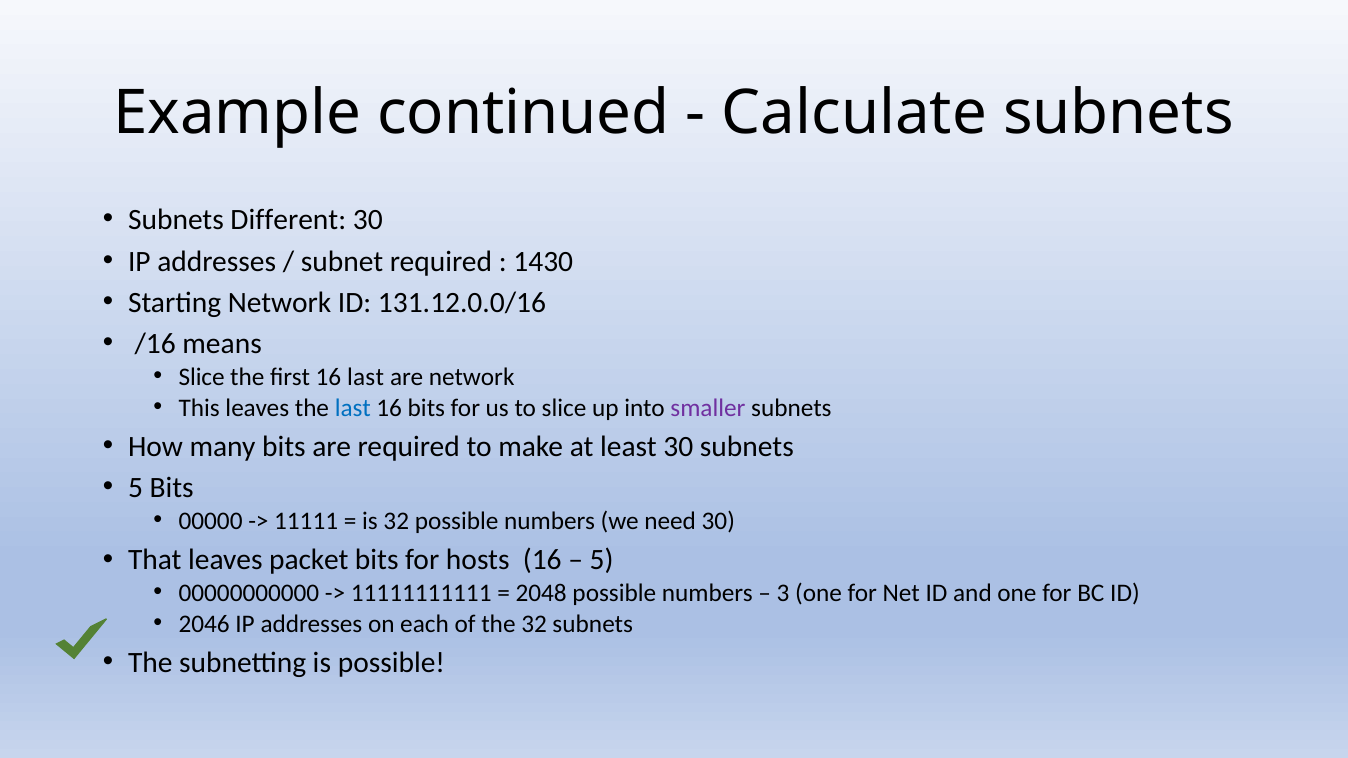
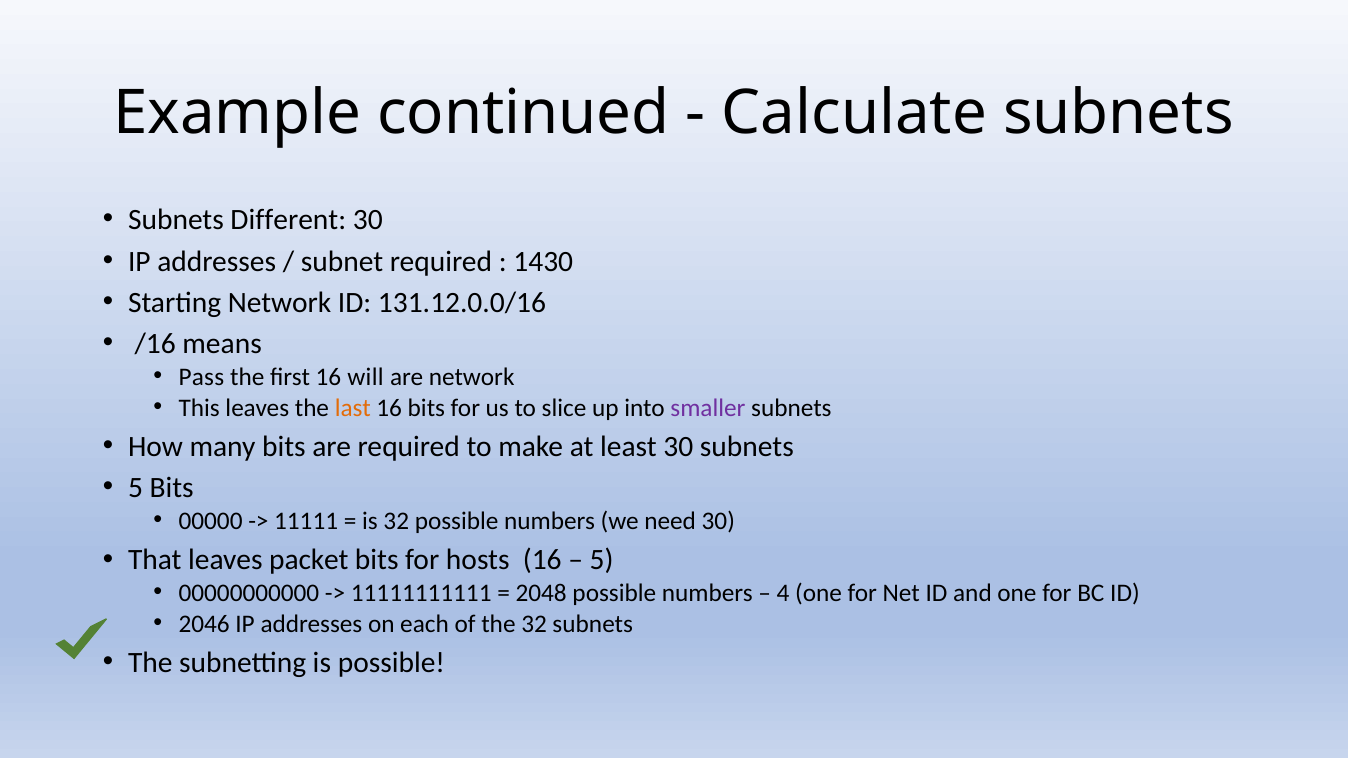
Slice at (202, 377): Slice -> Pass
16 last: last -> will
last at (353, 408) colour: blue -> orange
3: 3 -> 4
